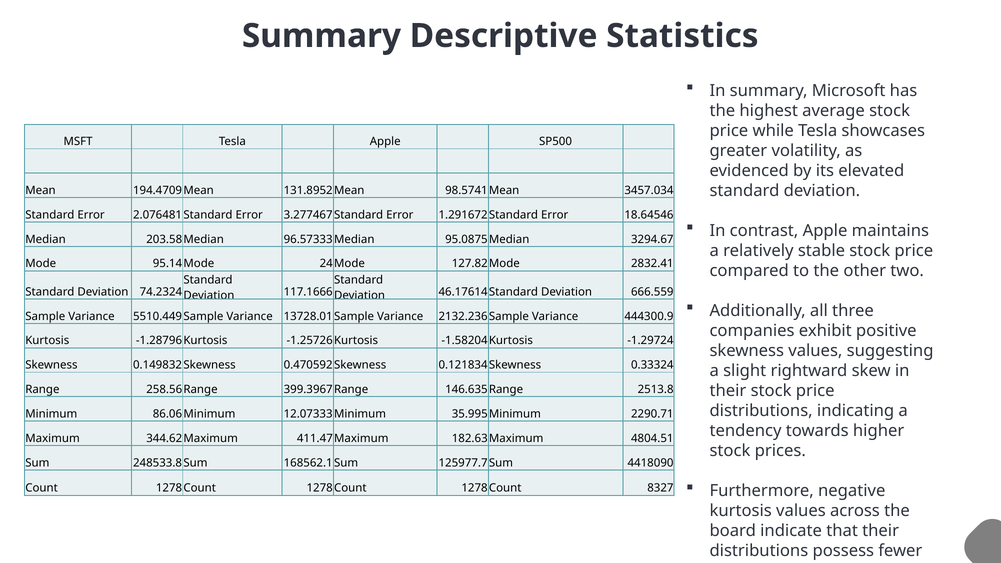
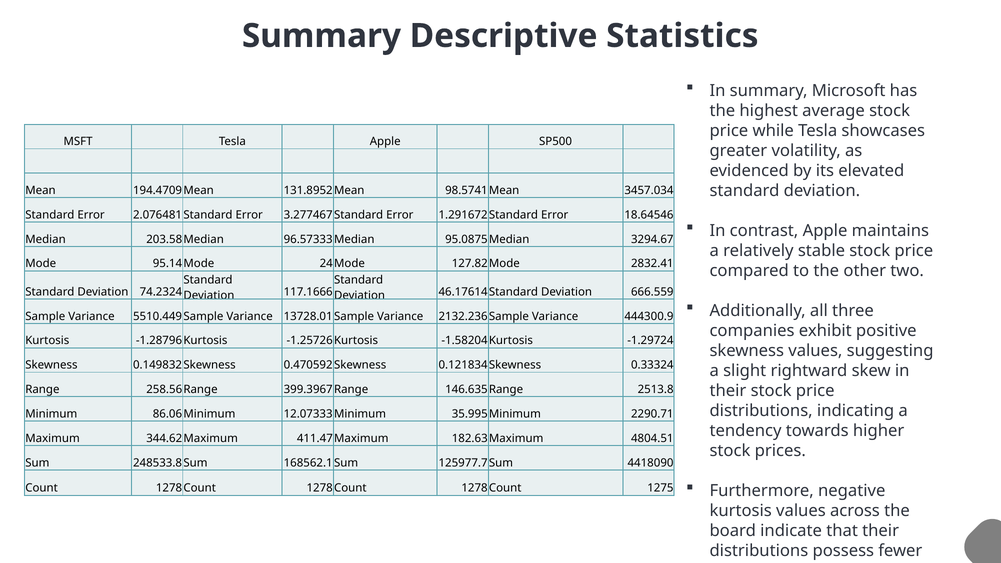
8327: 8327 -> 1275
